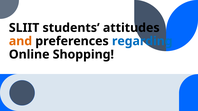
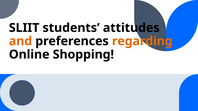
regarding colour: blue -> orange
